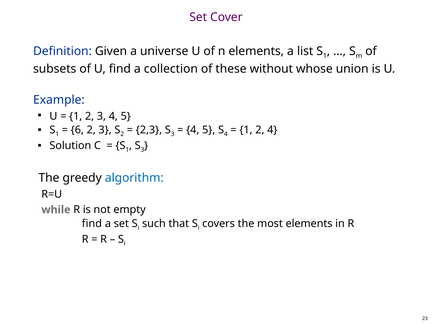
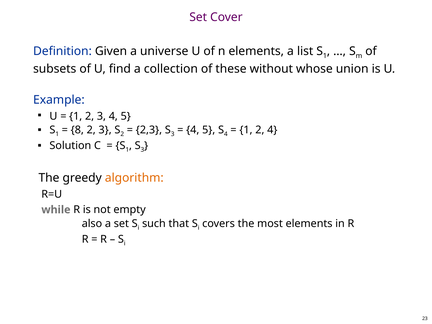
6: 6 -> 8
algorithm colour: blue -> orange
find at (92, 224): find -> also
